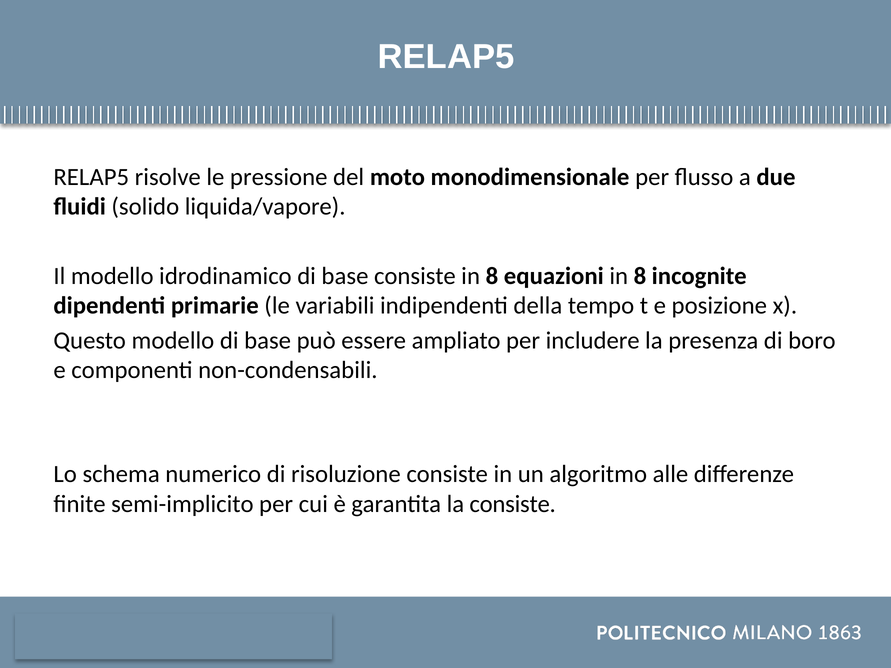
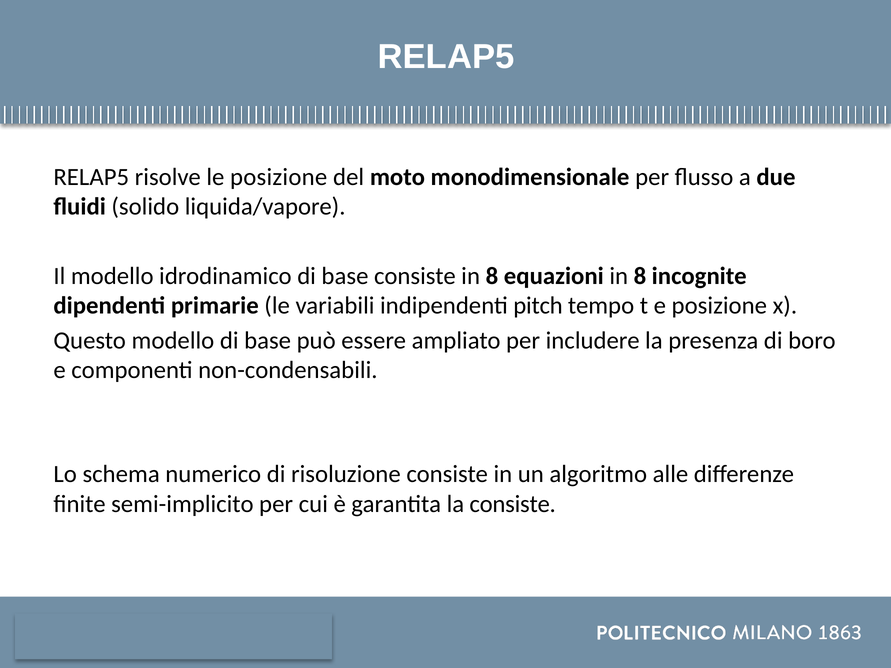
le pressione: pressione -> posizione
della: della -> pitch
